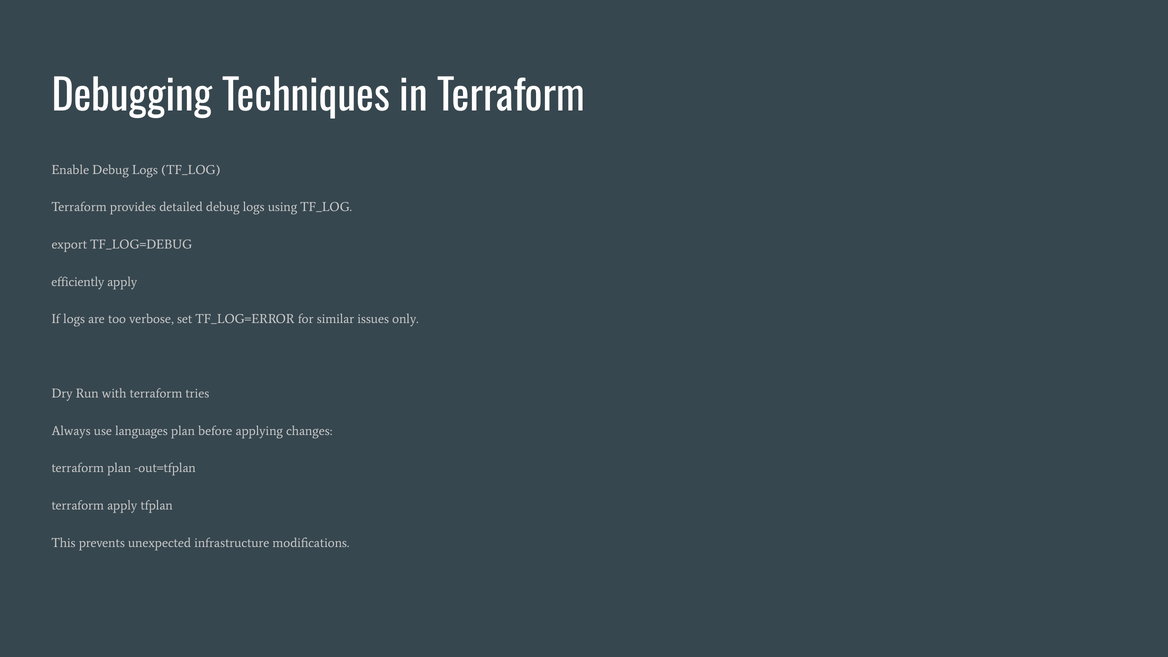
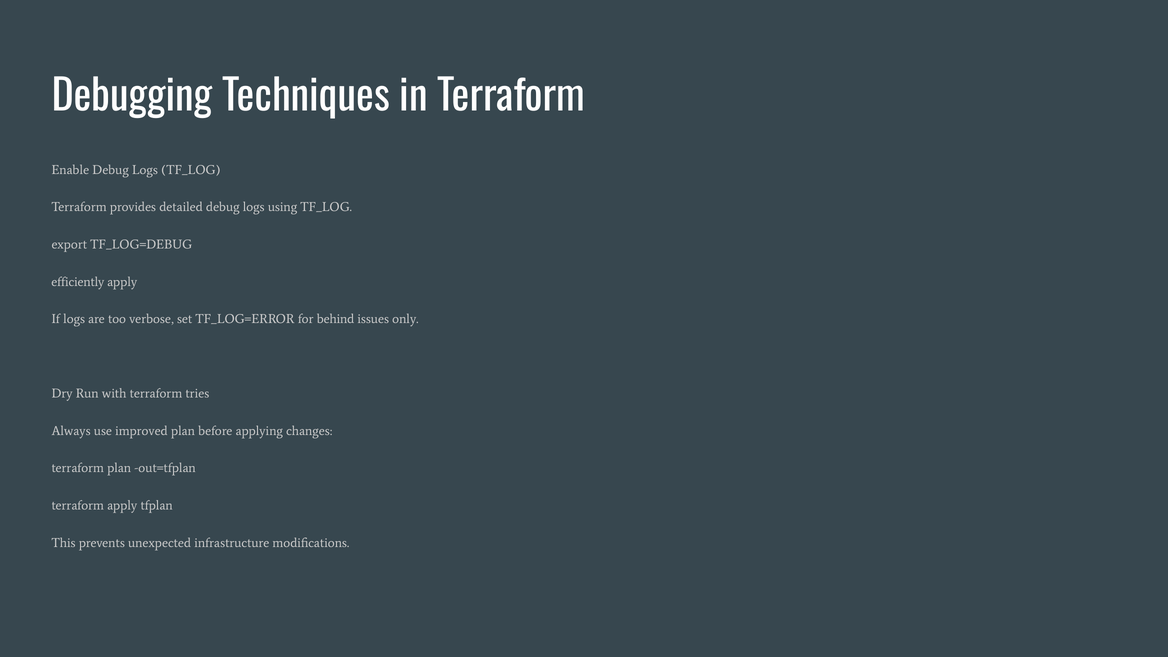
similar: similar -> behind
languages: languages -> improved
